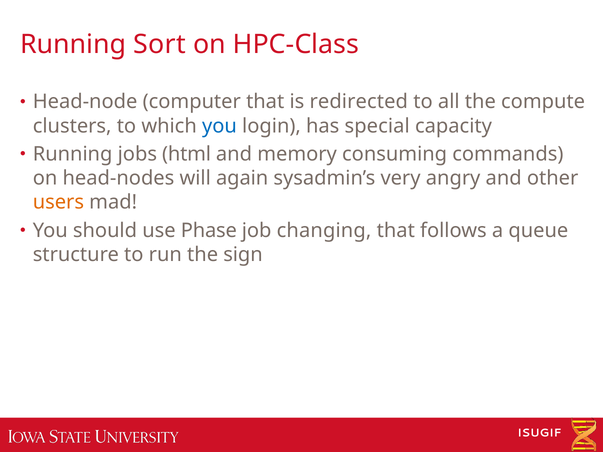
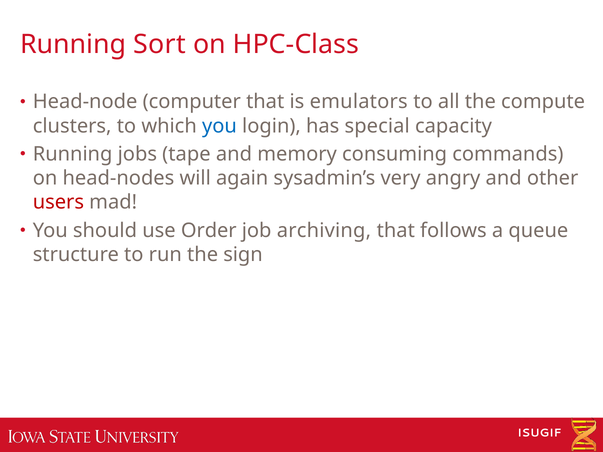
redirected: redirected -> emulators
html: html -> tape
users colour: orange -> red
Phase: Phase -> Order
changing: changing -> archiving
